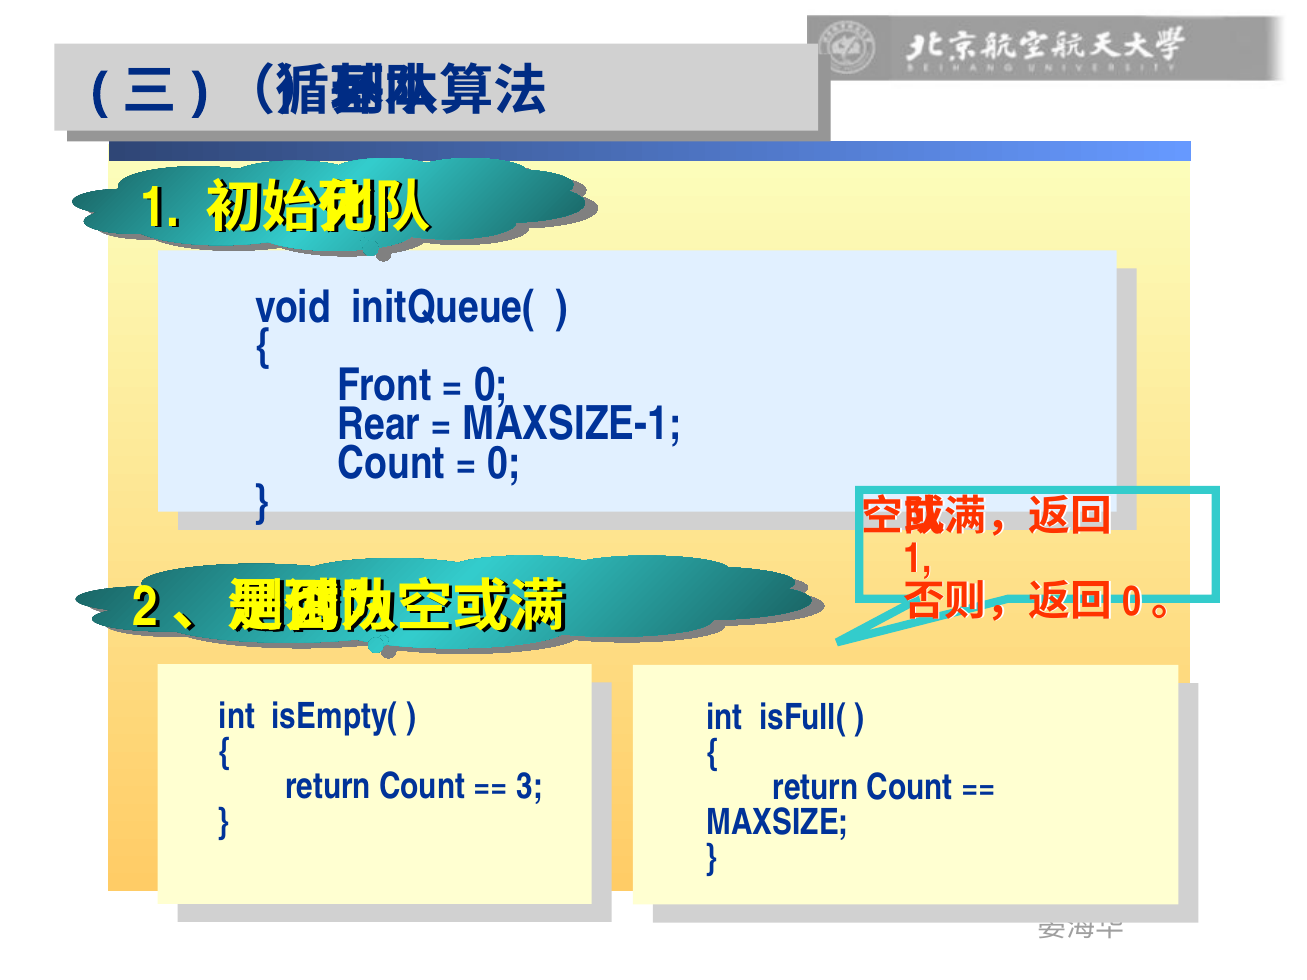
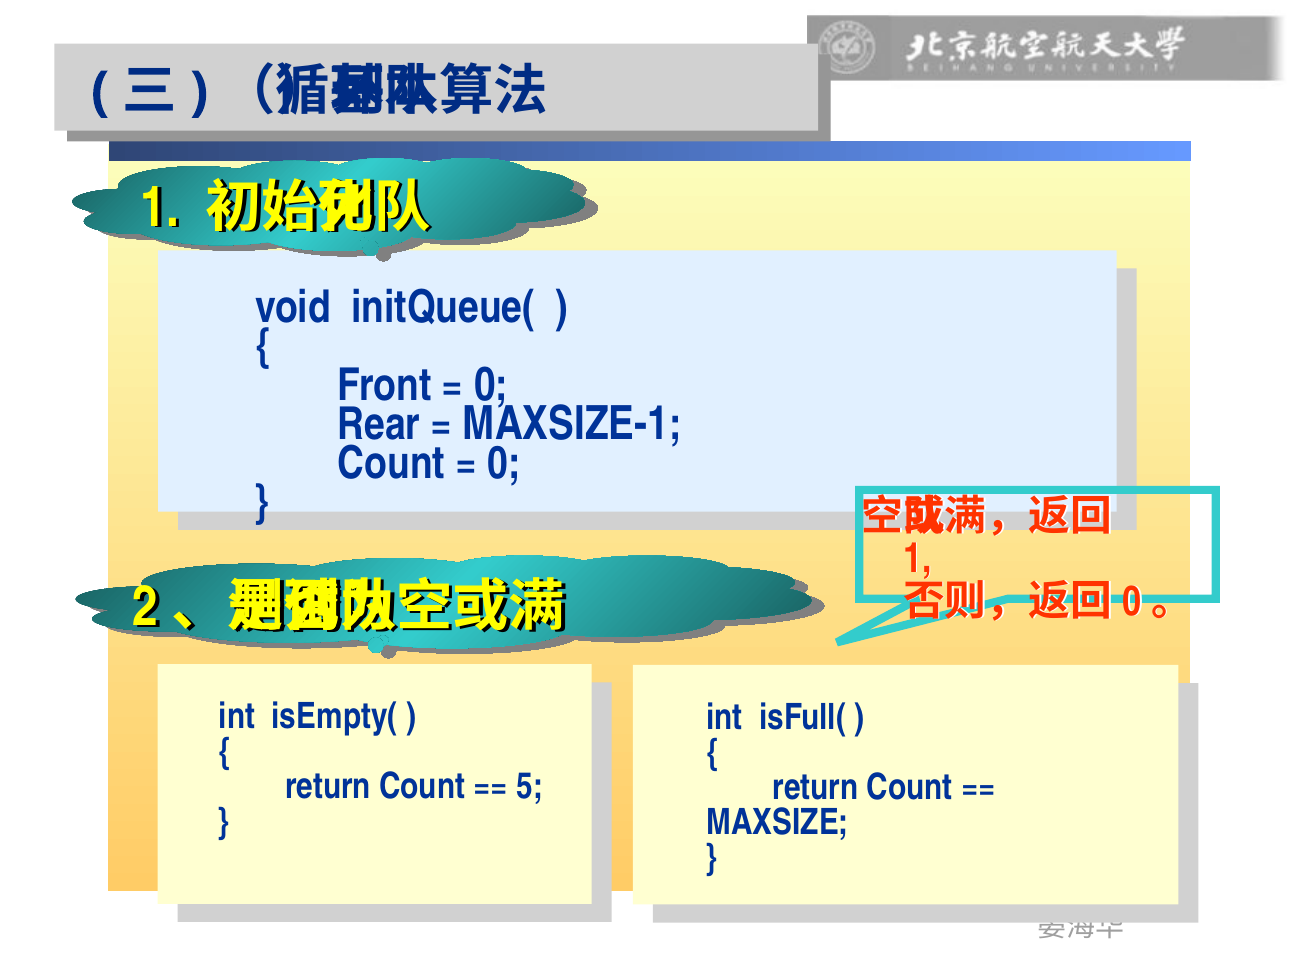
3: 3 -> 5
